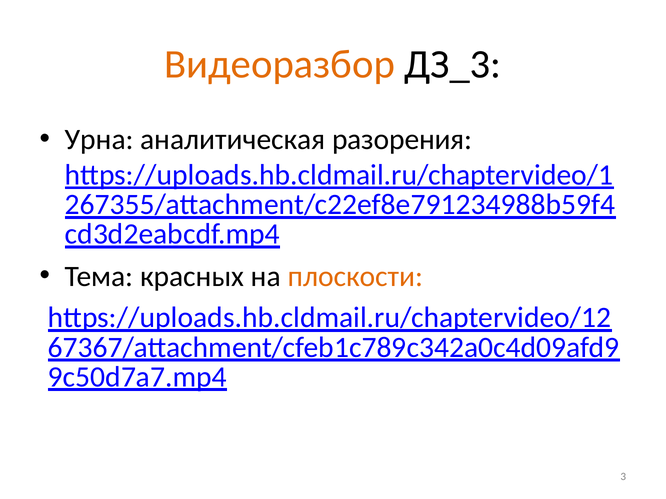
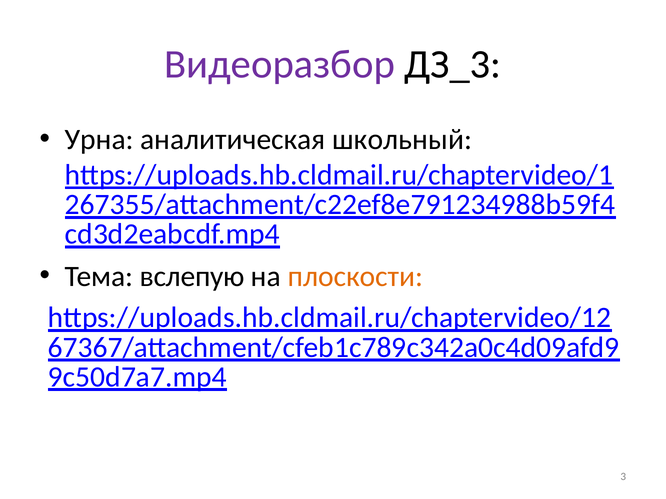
Видеоразбор colour: orange -> purple
разорения: разорения -> школьный
красных: красных -> вслепую
